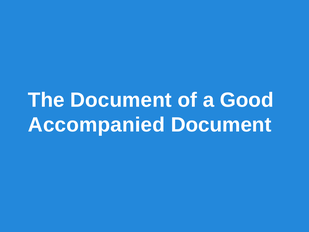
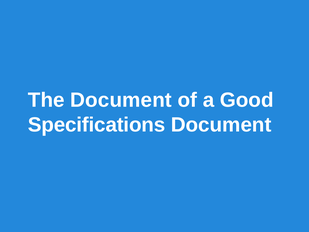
Accompanied: Accompanied -> Specifications
